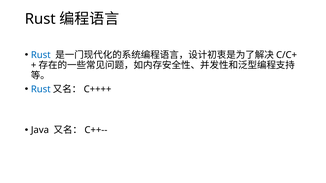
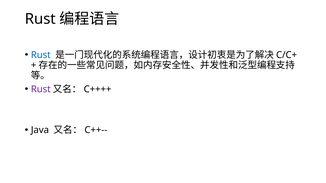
Rust at (41, 89) colour: blue -> purple
